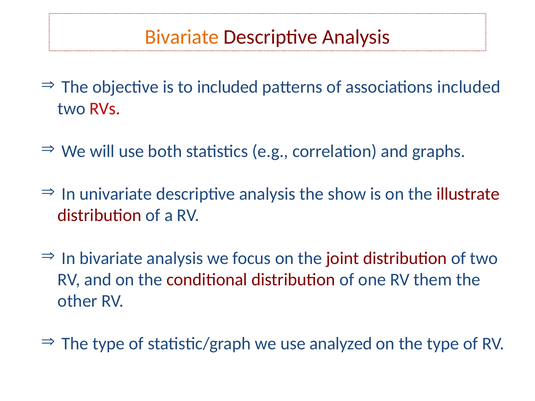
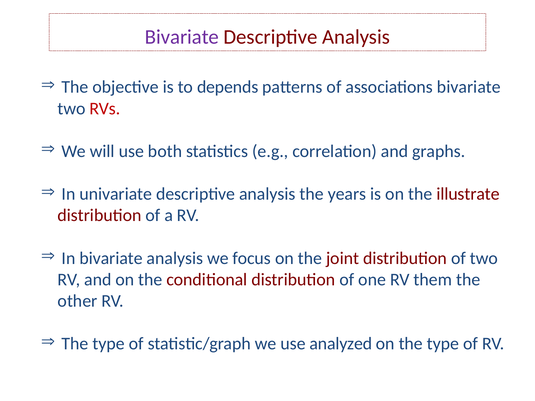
Bivariate at (182, 37) colour: orange -> purple
to included: included -> depends
associations included: included -> bivariate
show: show -> years
